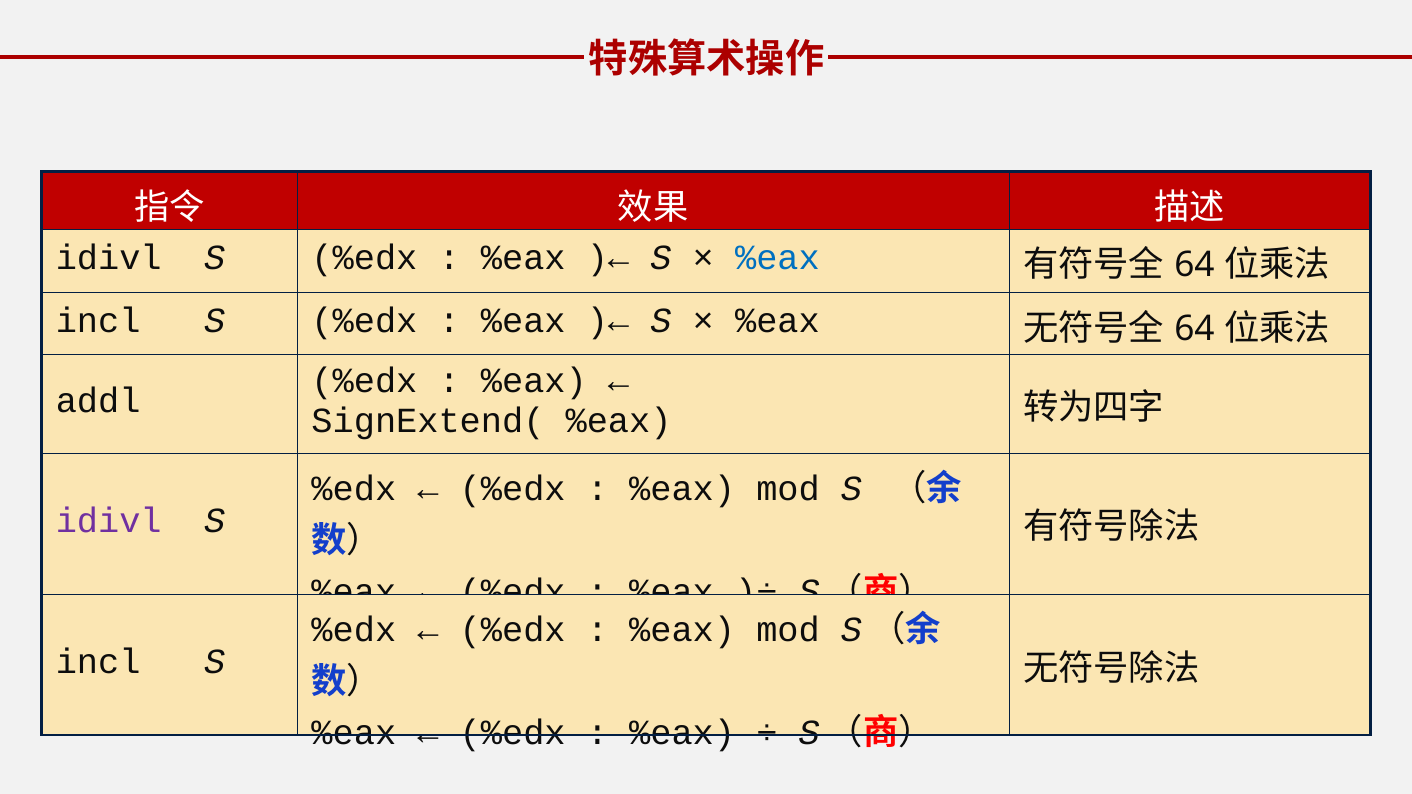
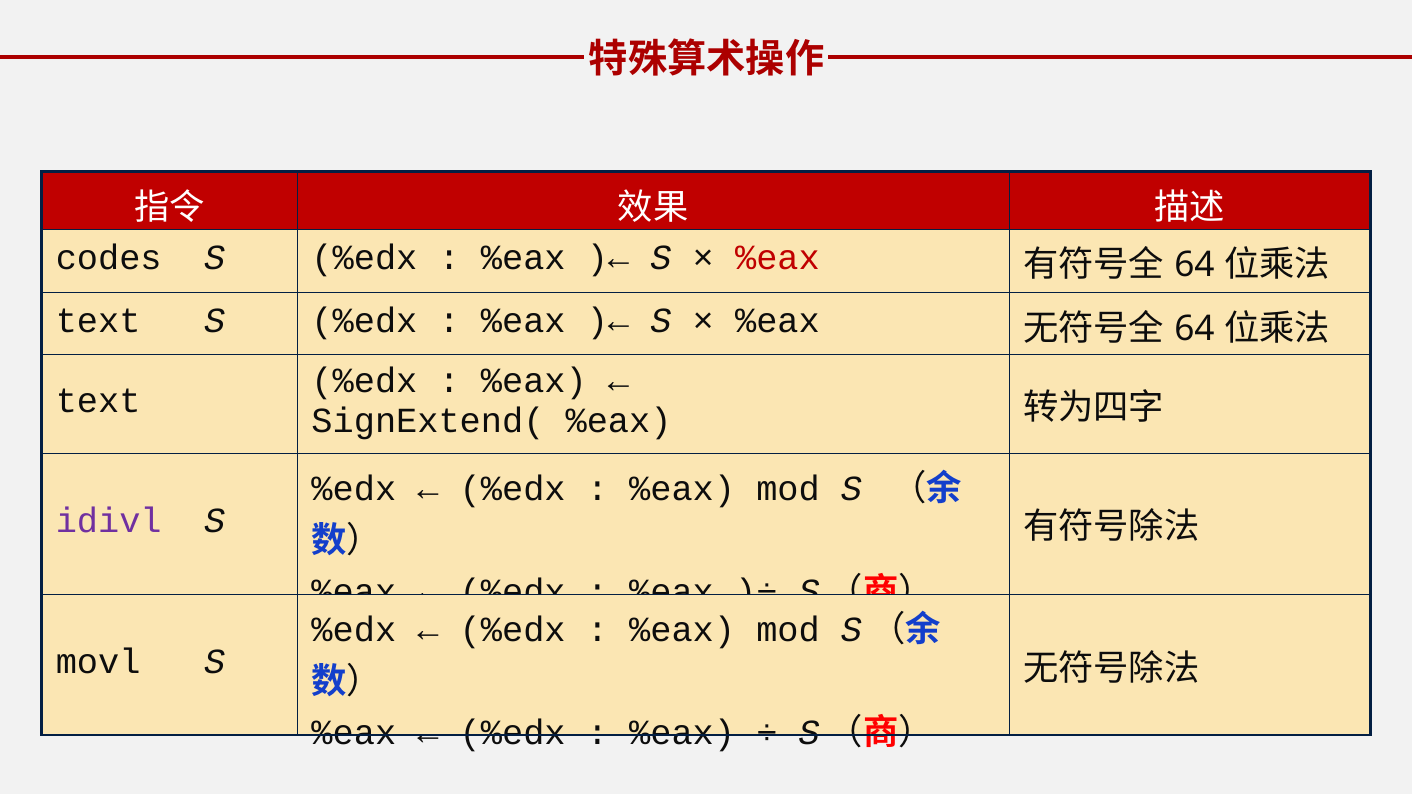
idivl at (109, 258): idivl -> codes
%eax at (777, 258) colour: blue -> red
incl at (98, 321): incl -> text
addl at (98, 401): addl -> text
incl at (98, 663): incl -> movl
